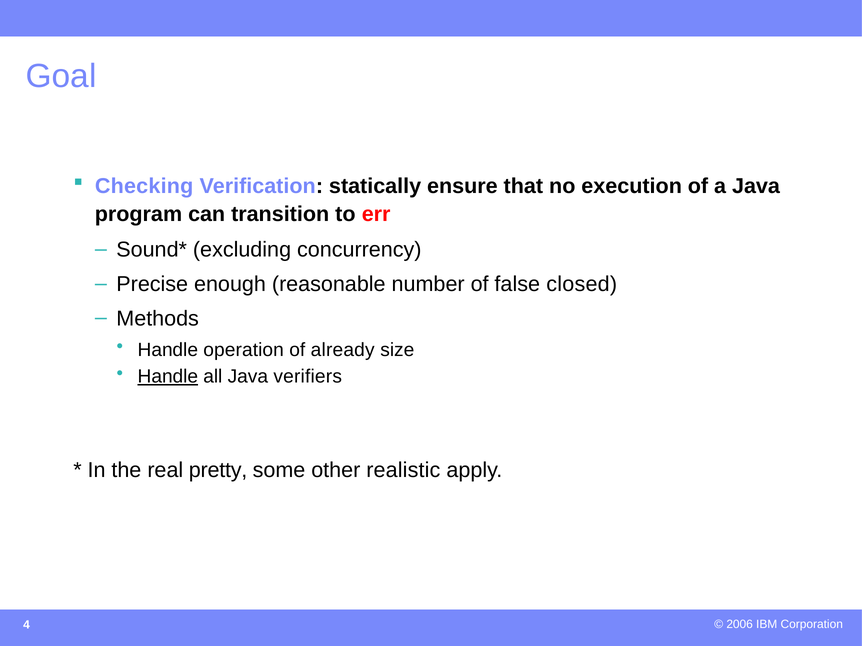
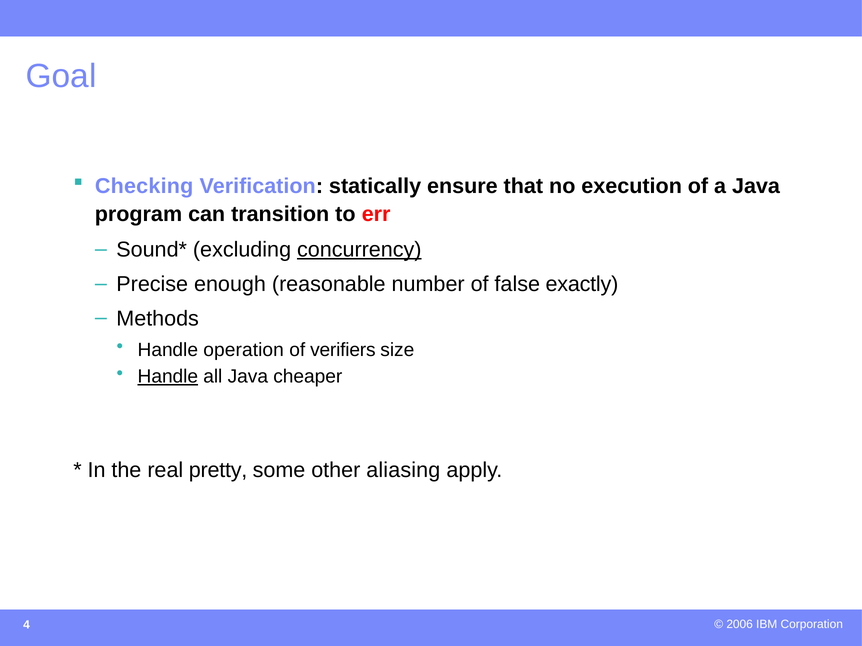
concurrency underline: none -> present
closed: closed -> exactly
already: already -> verifiers
verifiers: verifiers -> cheaper
realistic: realistic -> aliasing
